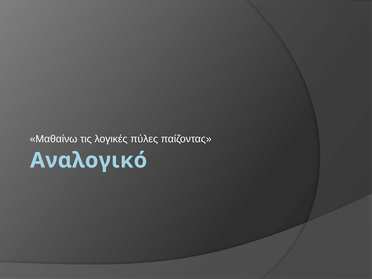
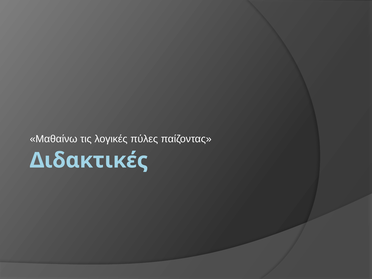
Αναλογικό: Αναλογικό -> Διδακτικές
